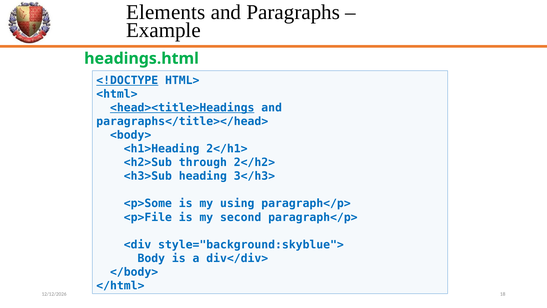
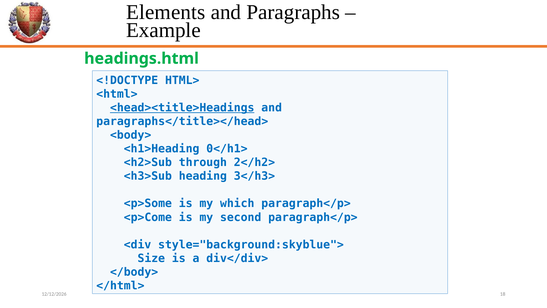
<!DOCTYPE underline: present -> none
2</h1>: 2</h1> -> 0</h1>
using: using -> which
<p>File: <p>File -> <p>Come
Body: Body -> Size
